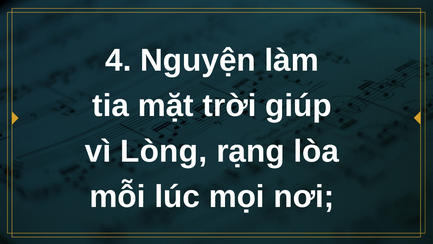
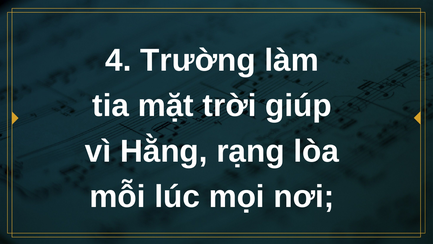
Nguyện: Nguyện -> Trường
Lòng: Lòng -> Hằng
